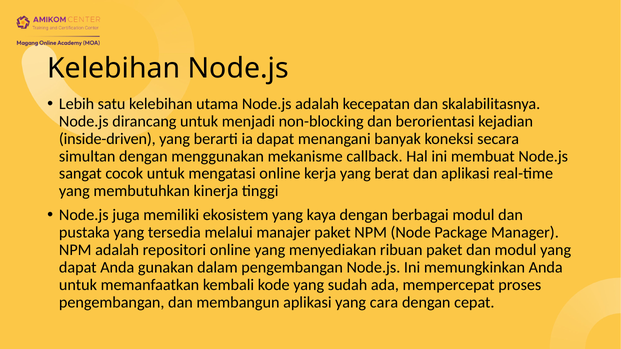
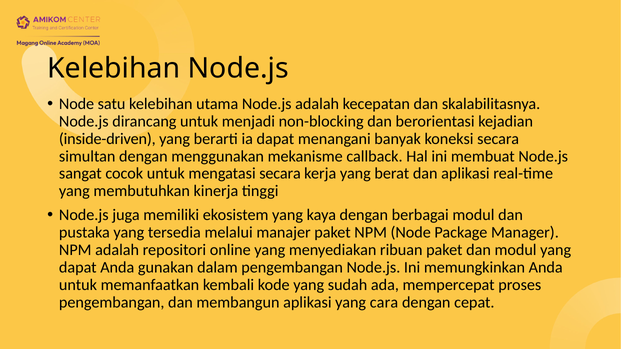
Lebih at (77, 104): Lebih -> Node
mengatasi online: online -> secara
